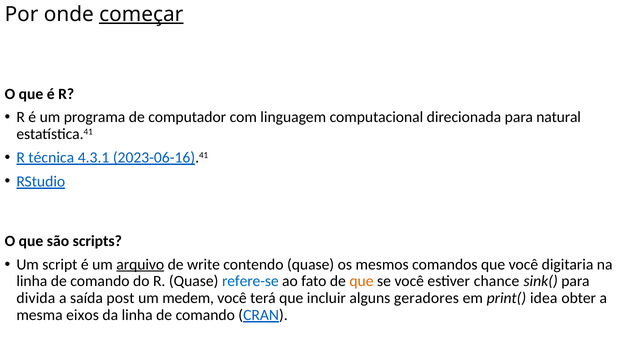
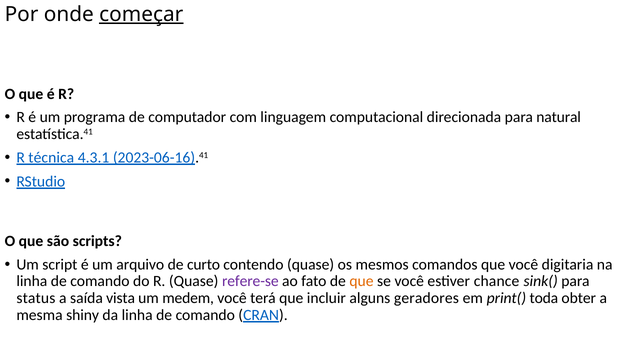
arquivo underline: present -> none
write: write -> curto
refere-se colour: blue -> purple
divida: divida -> status
post: post -> vista
idea: idea -> toda
eixos: eixos -> shiny
